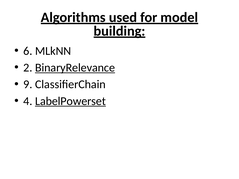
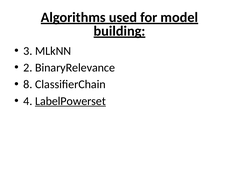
6: 6 -> 3
BinaryRelevance underline: present -> none
9: 9 -> 8
